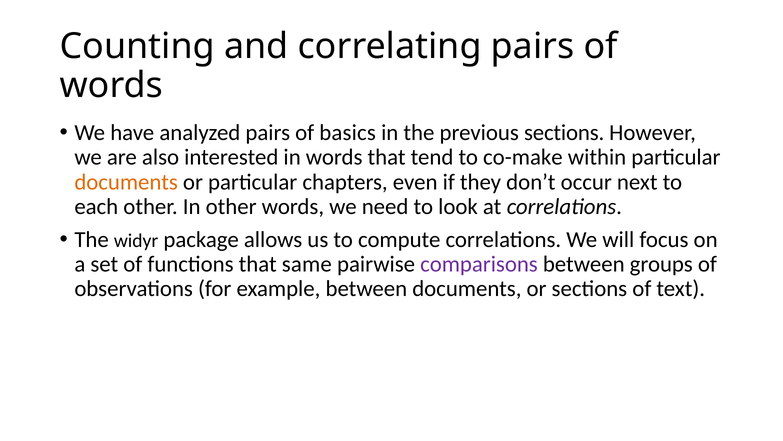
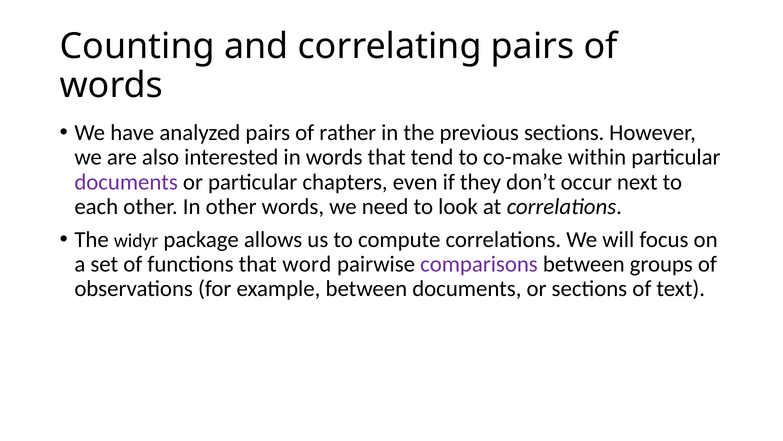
basics: basics -> rather
documents at (126, 182) colour: orange -> purple
same: same -> word
